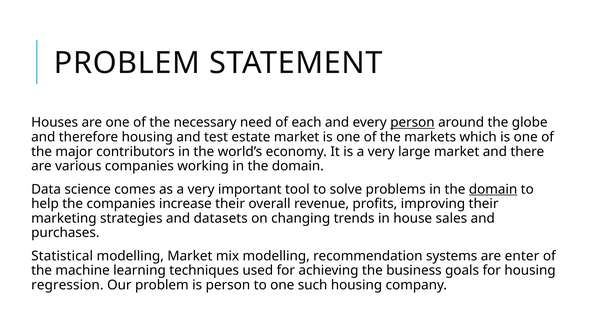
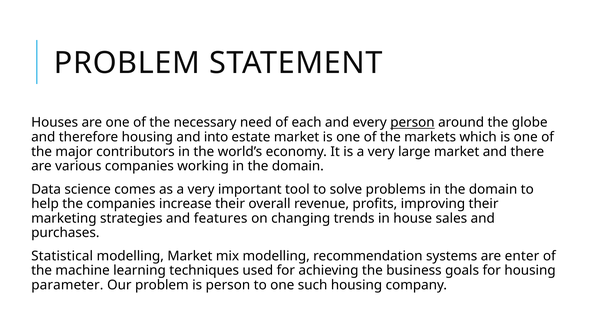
test: test -> into
domain at (493, 189) underline: present -> none
datasets: datasets -> features
regression: regression -> parameter
